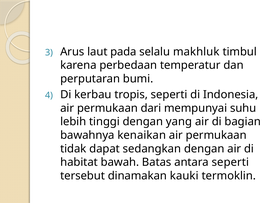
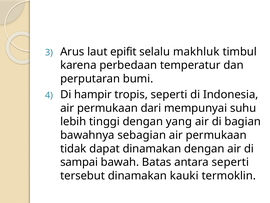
pada: pada -> epifit
kerbau: kerbau -> hampir
kenaikan: kenaikan -> sebagian
dapat sedangkan: sedangkan -> dinamakan
habitat: habitat -> sampai
